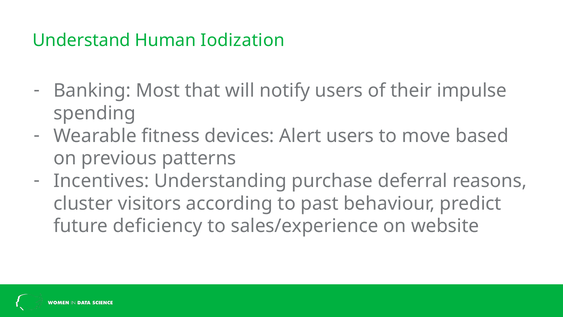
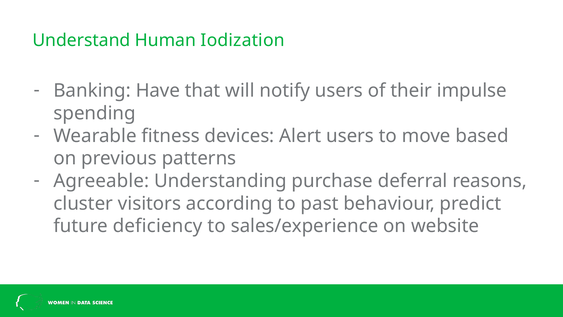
Most: Most -> Have
Incentives: Incentives -> Agreeable
